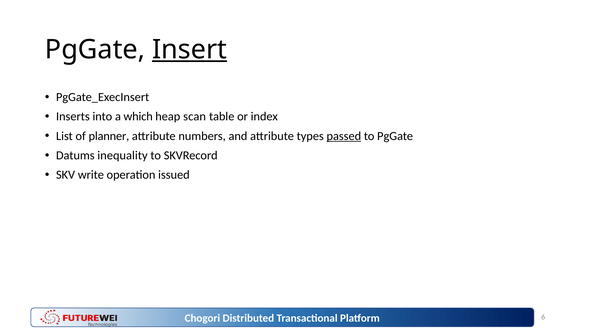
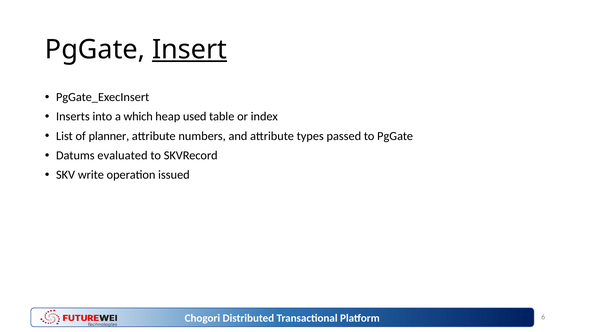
scan: scan -> used
passed underline: present -> none
inequality: inequality -> evaluated
